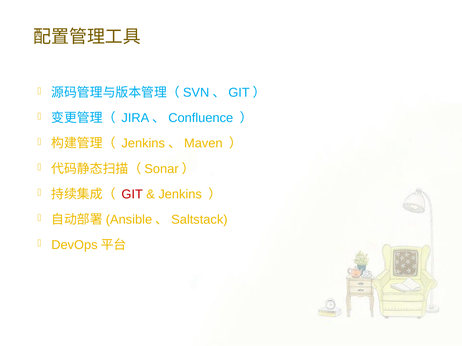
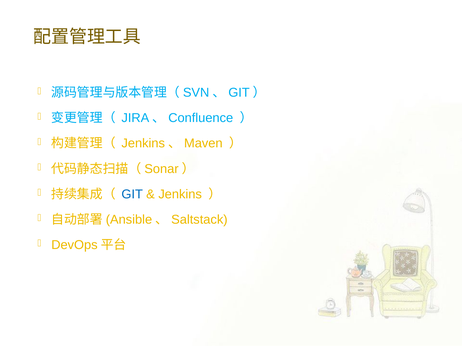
GIT colour: red -> blue
